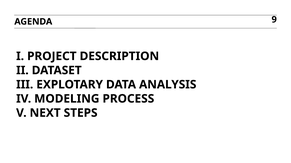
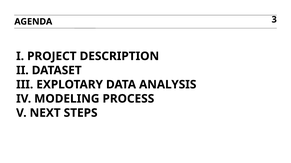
9: 9 -> 3
